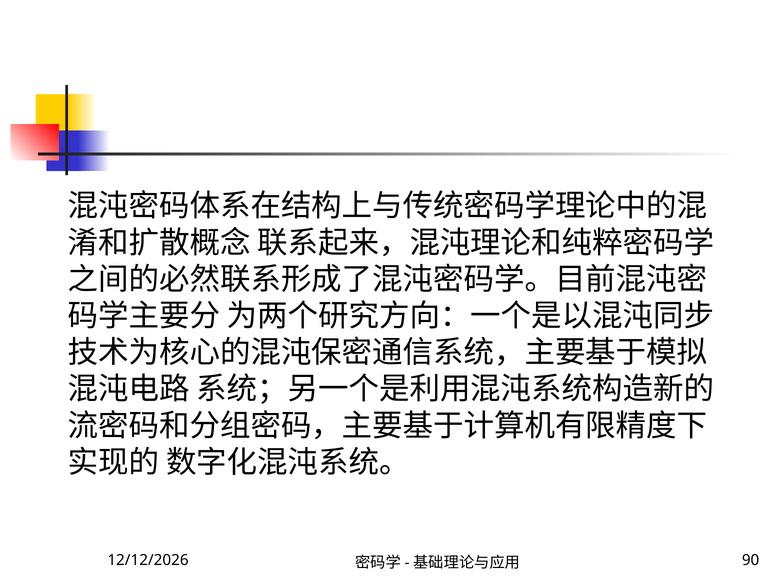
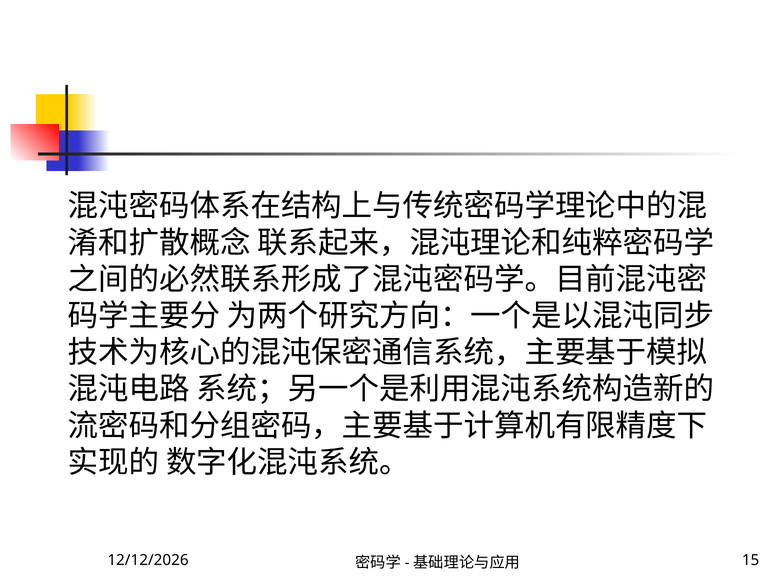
90: 90 -> 15
